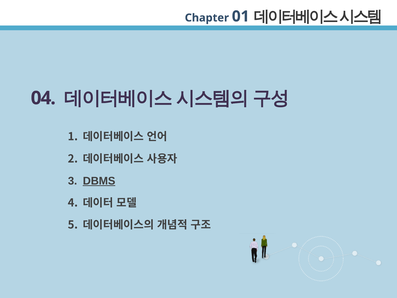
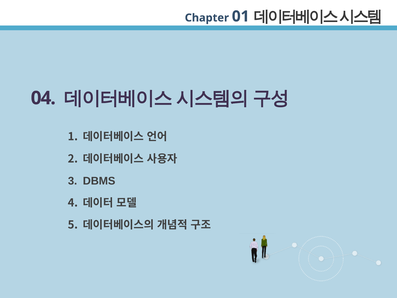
DBMS underline: present -> none
